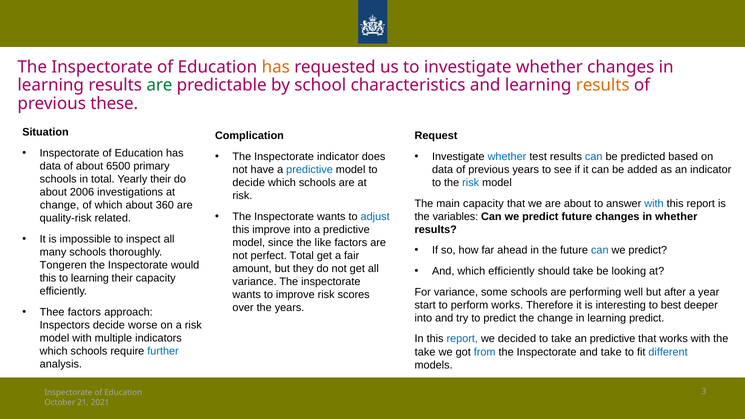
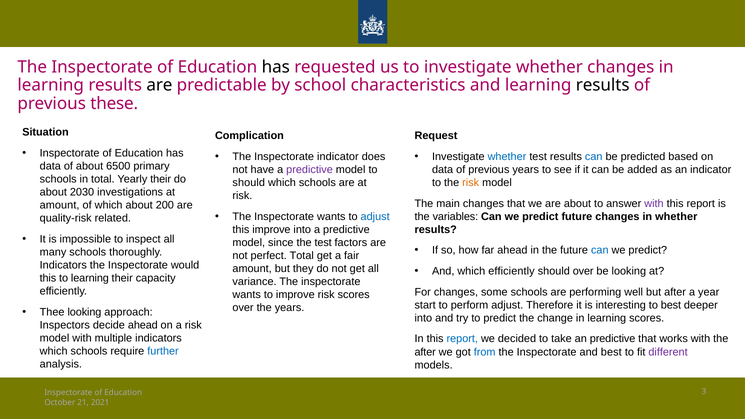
has at (276, 67) colour: orange -> black
are at (159, 85) colour: green -> black
results at (603, 85) colour: orange -> black
predictive at (310, 170) colour: blue -> purple
decide at (249, 183): decide -> should
risk at (471, 183) colour: blue -> orange
2006: 2006 -> 2030
main capacity: capacity -> changes
with at (654, 204) colour: blue -> purple
change at (60, 205): change -> amount
360: 360 -> 200
the like: like -> test
Tongeren at (63, 265): Tongeren -> Indicators
should take: take -> over
For variance: variance -> changes
perform works: works -> adjust
Thee factors: factors -> looking
learning predict: predict -> scores
decide worse: worse -> ahead
take at (425, 352): take -> after
and take: take -> best
different colour: blue -> purple
